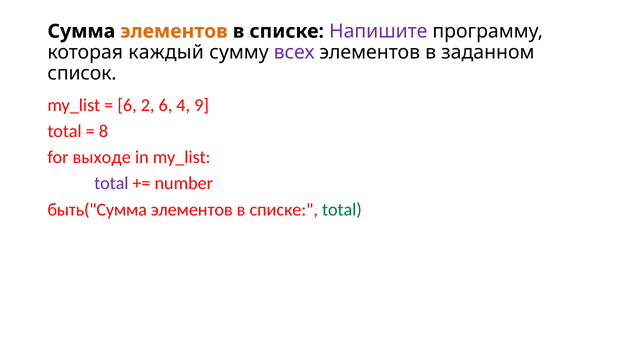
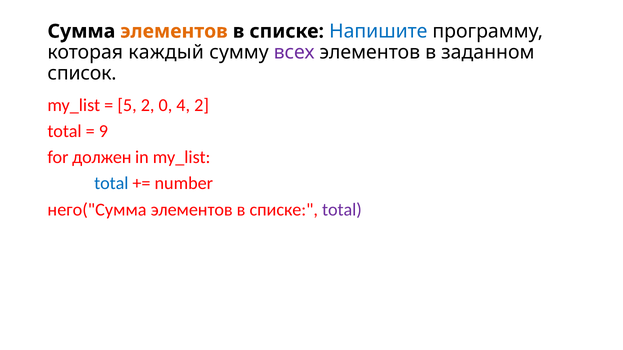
Напишите colour: purple -> blue
6 at (127, 105): 6 -> 5
2 6: 6 -> 0
4 9: 9 -> 2
8: 8 -> 9
выходе: выходе -> должен
total at (111, 184) colour: purple -> blue
быть("Сумма: быть("Сумма -> него("Сумма
total at (342, 210) colour: green -> purple
